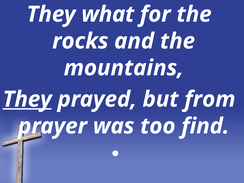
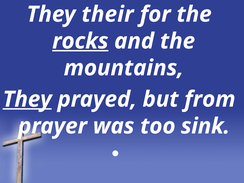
what: what -> their
rocks underline: none -> present
find: find -> sink
